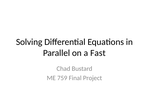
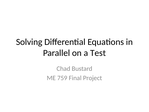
Fast: Fast -> Test
